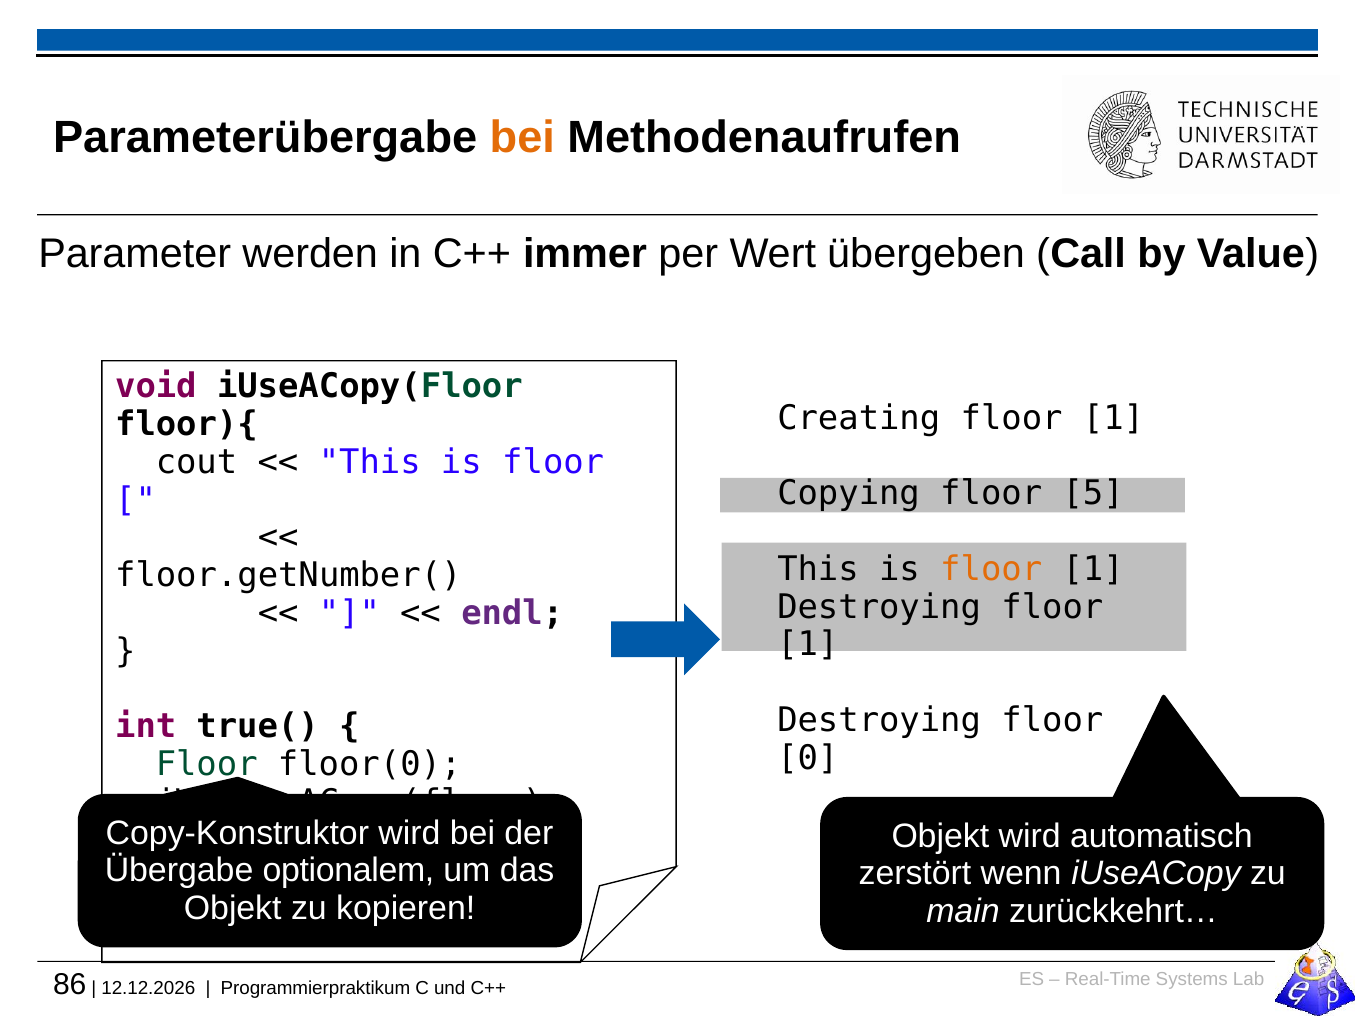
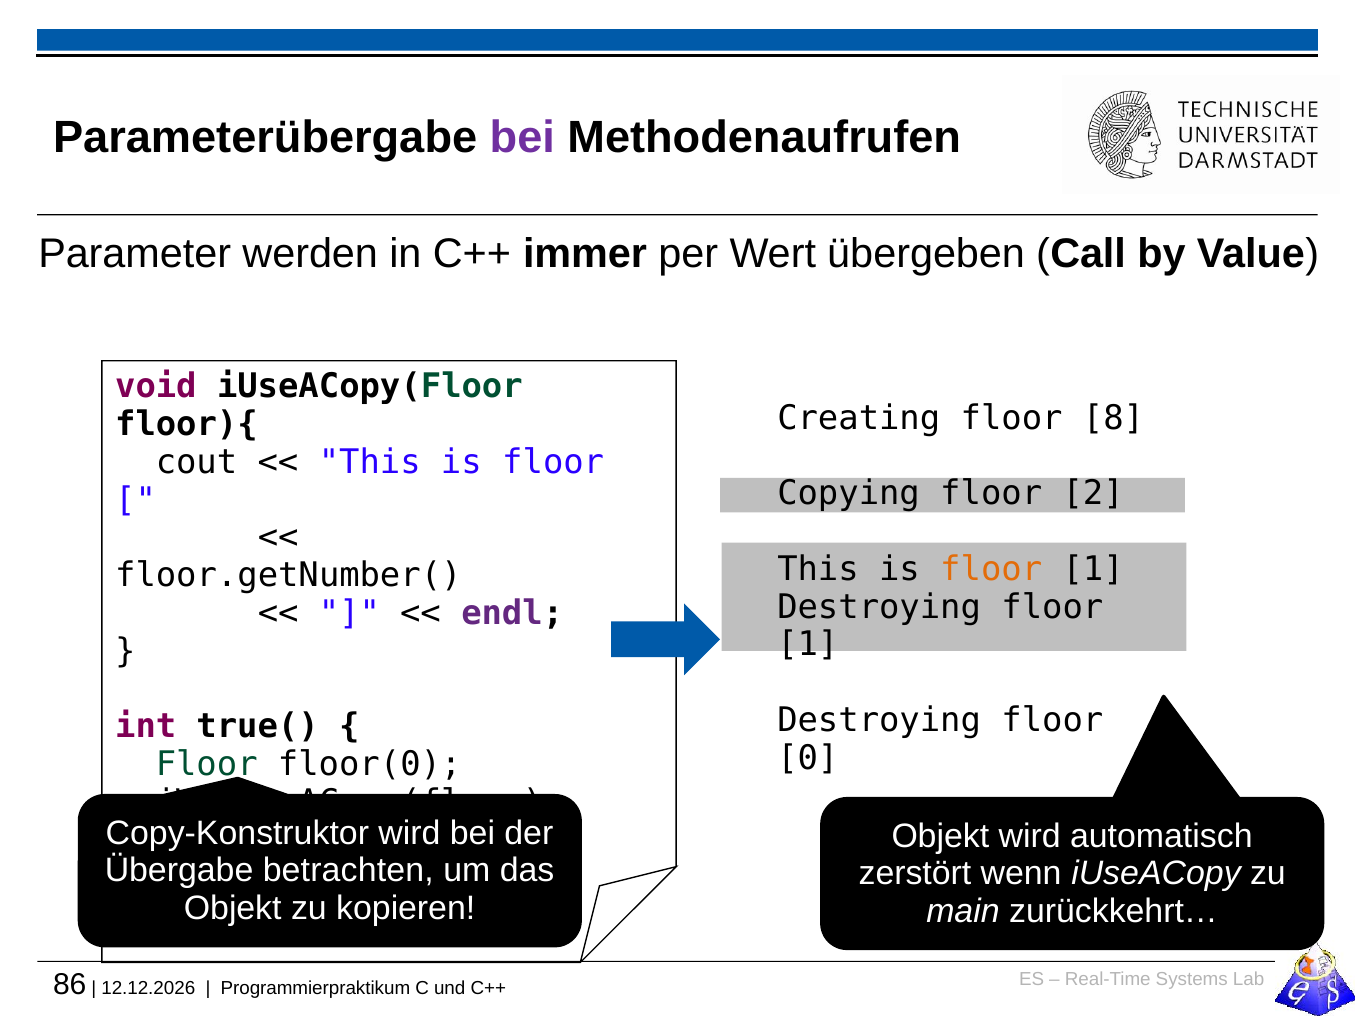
bei at (522, 138) colour: orange -> purple
Creating floor 1: 1 -> 8
5: 5 -> 2
optionalem: optionalem -> betrachten
